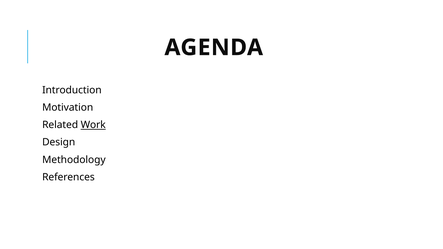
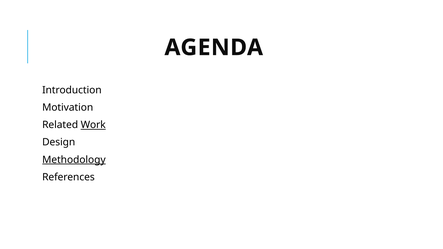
Methodology underline: none -> present
